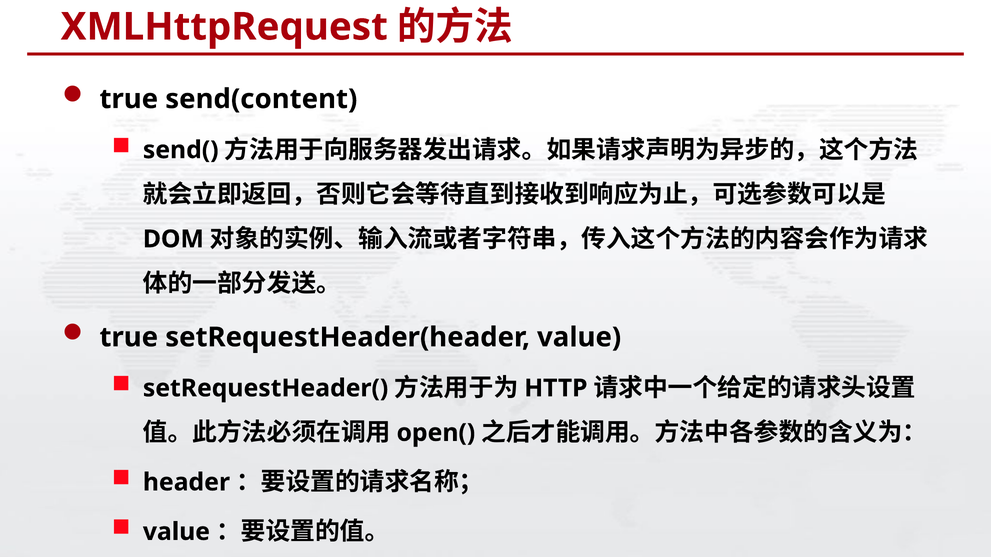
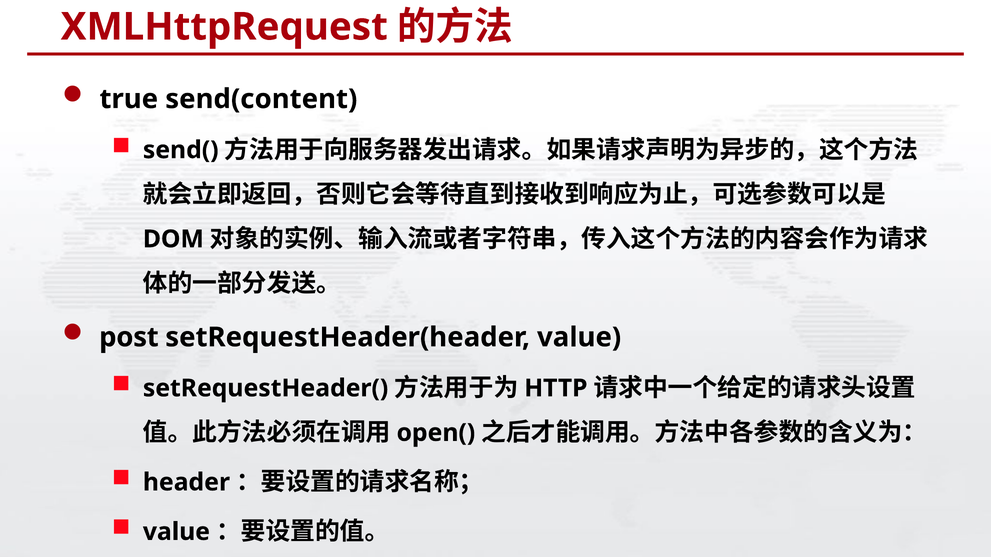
true at (129, 337): true -> post
